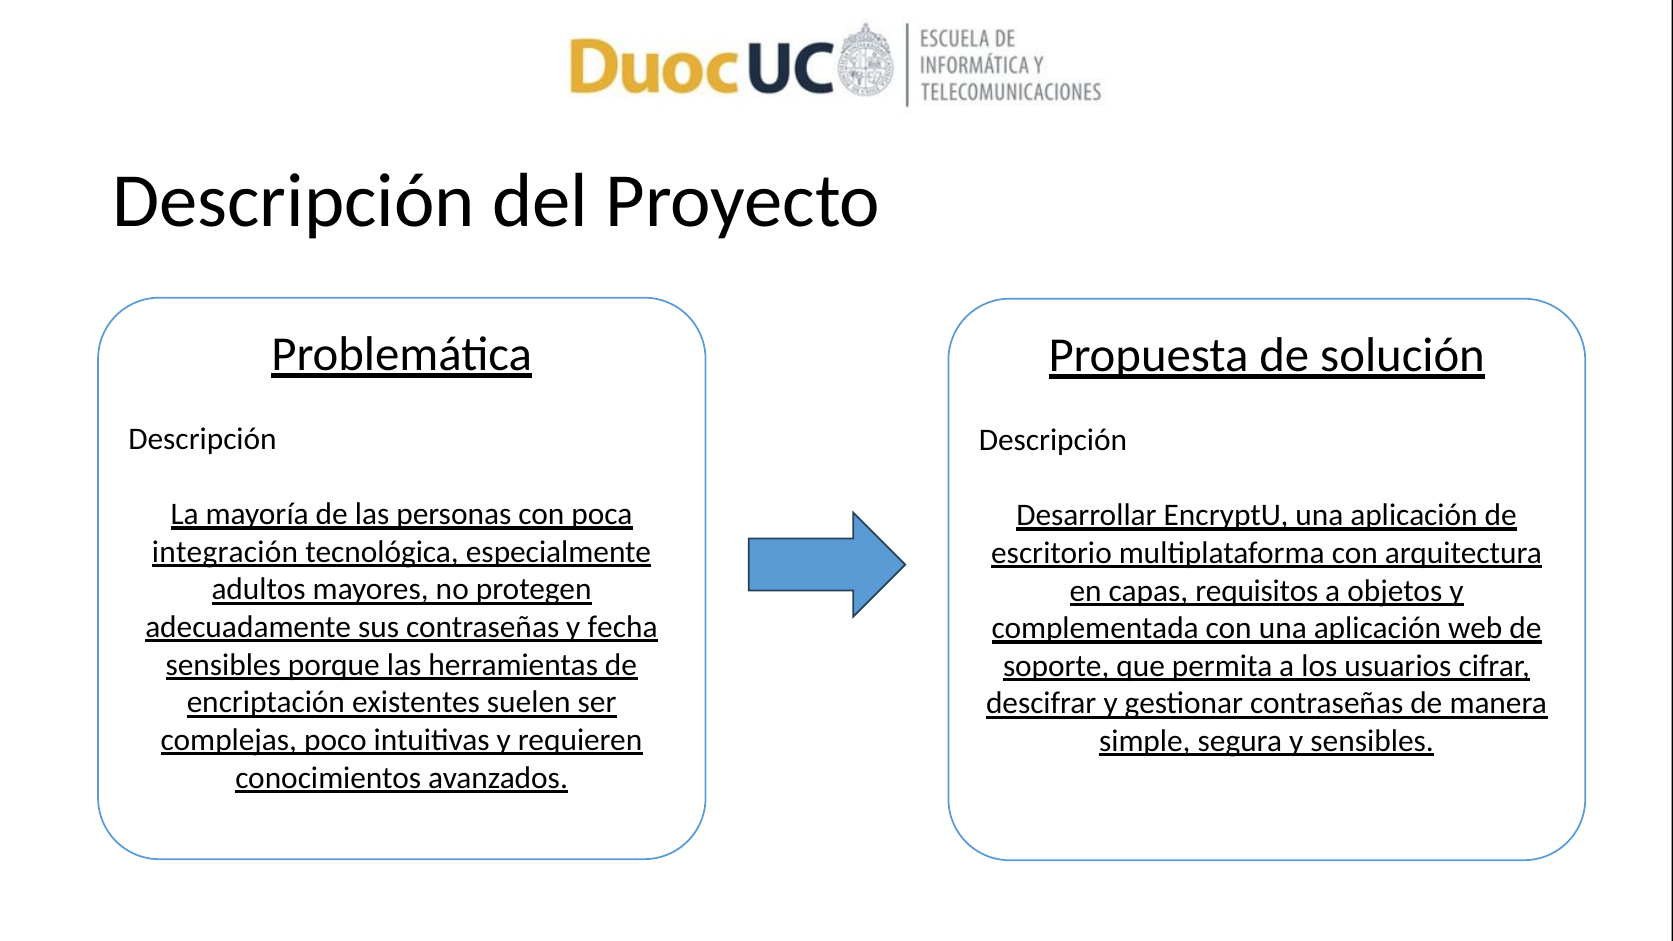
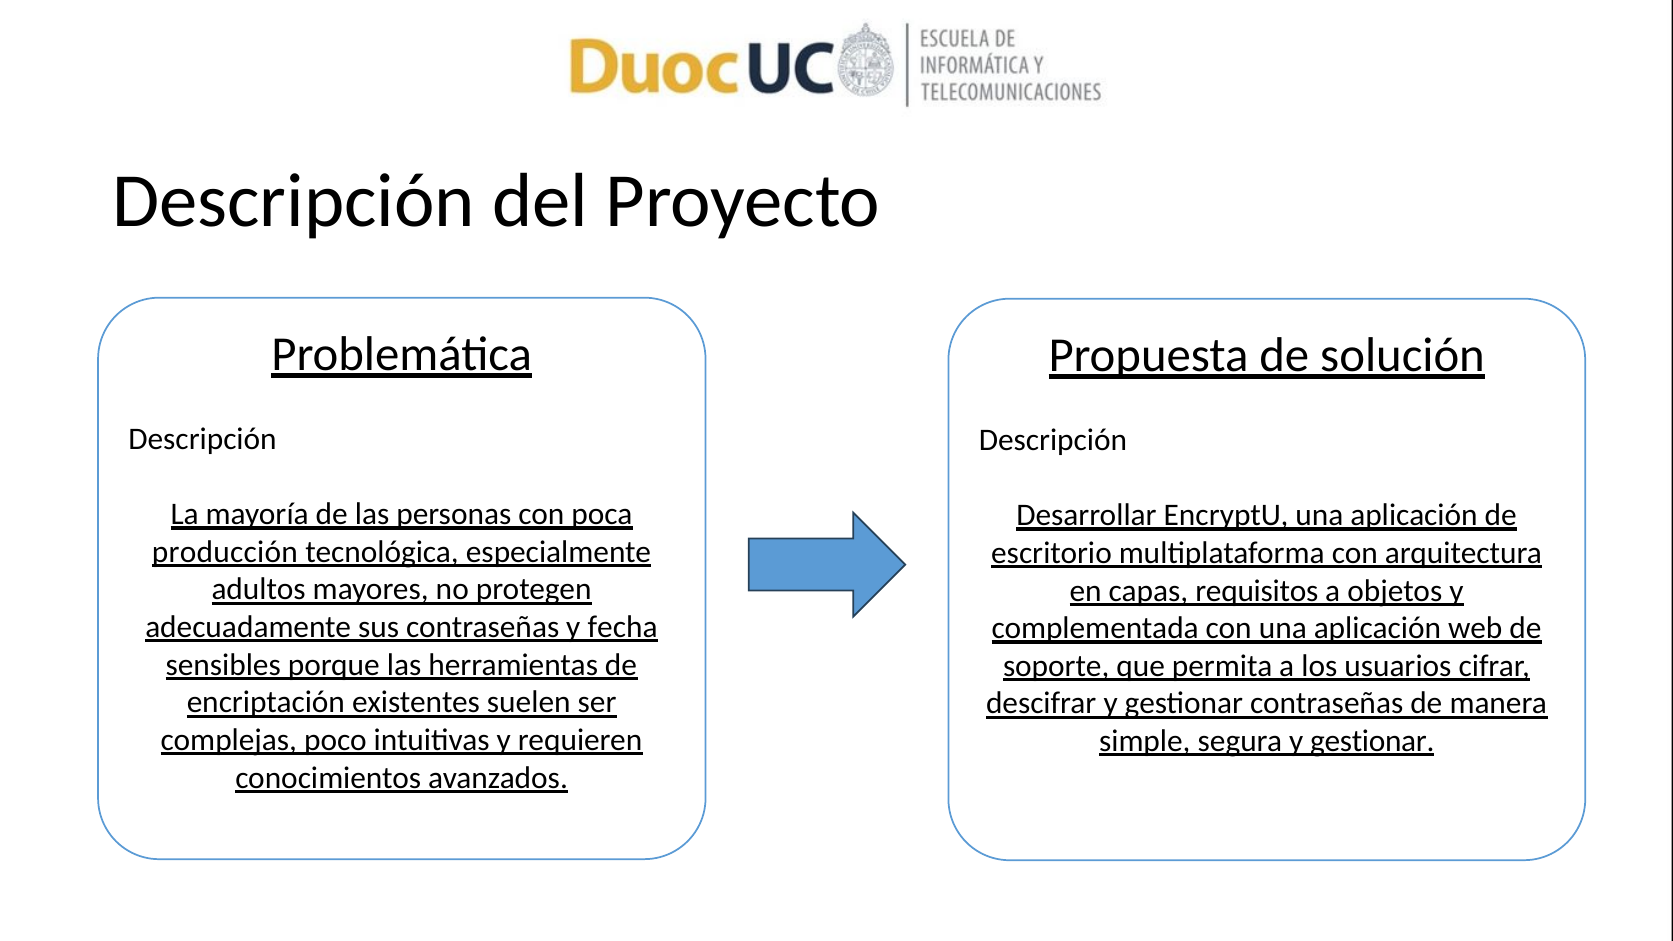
integración: integración -> producción
segura y sensibles: sensibles -> gestionar
